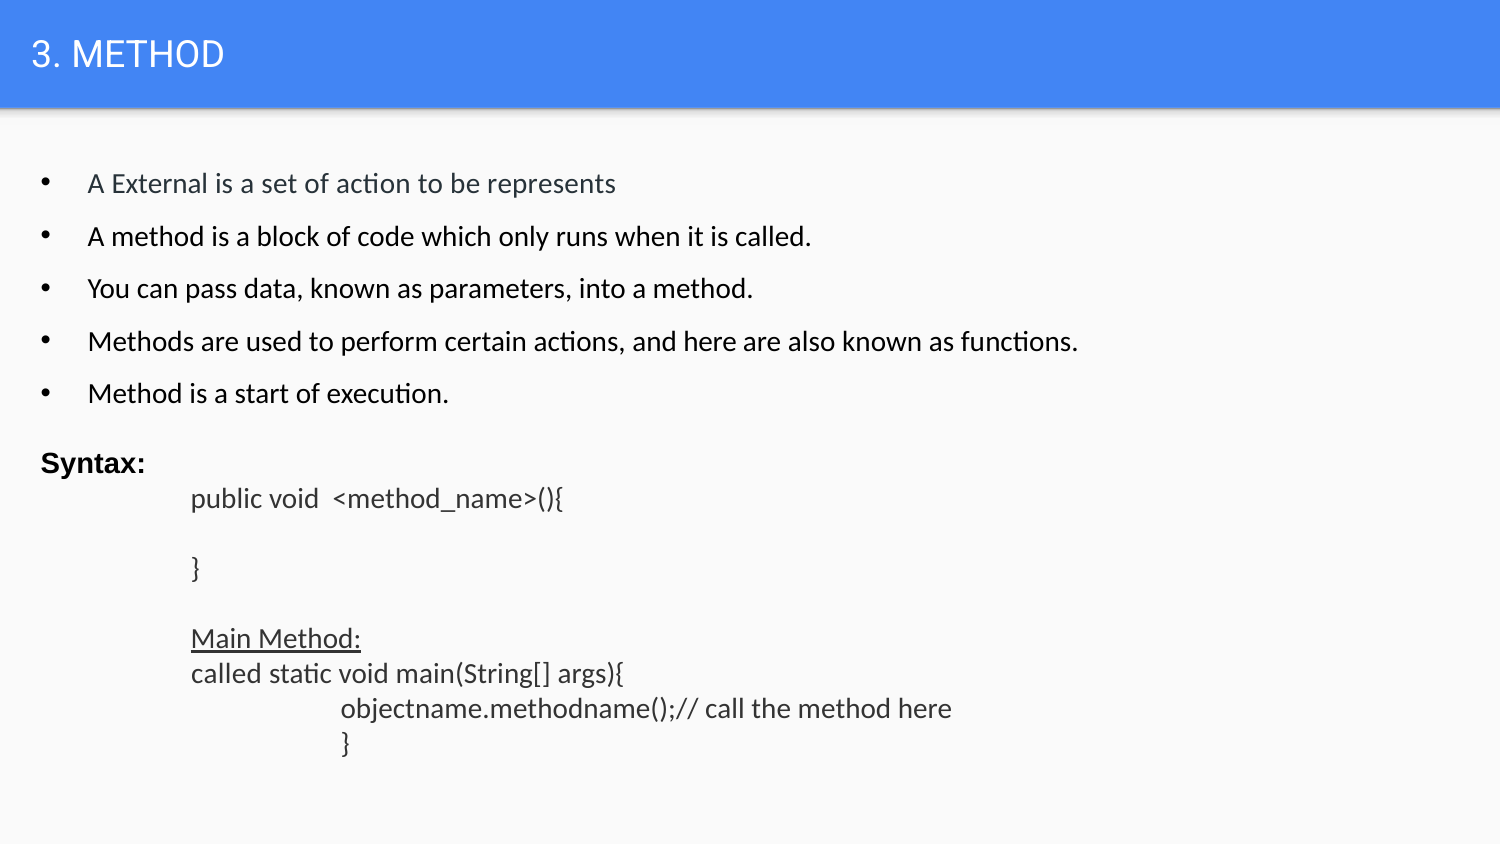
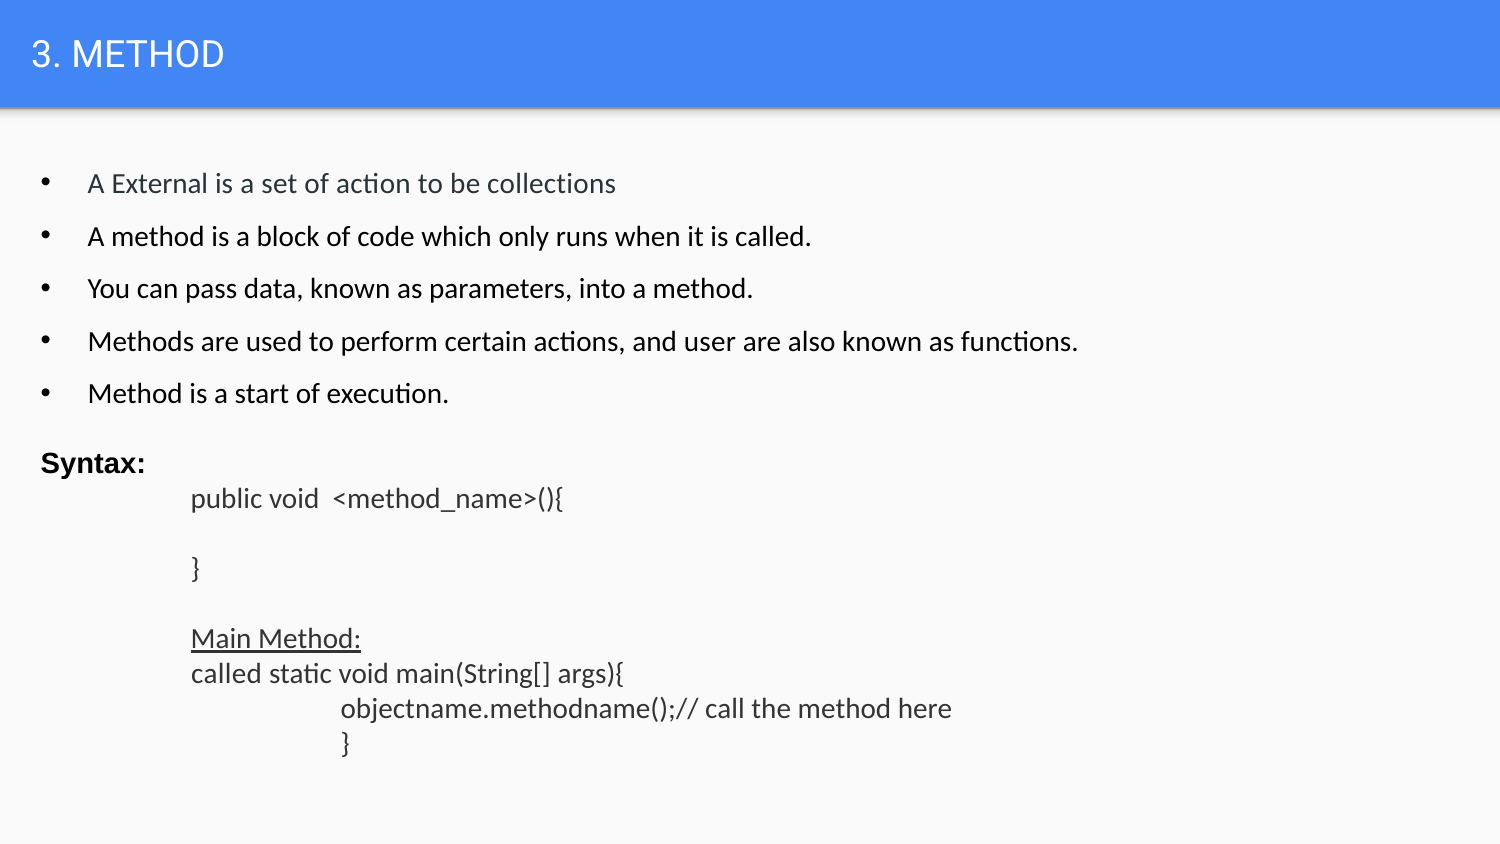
represents: represents -> collections
and here: here -> user
